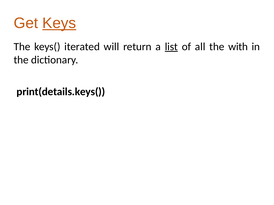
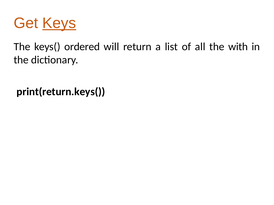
iterated: iterated -> ordered
list underline: present -> none
print(details.keys(: print(details.keys( -> print(return.keys(
